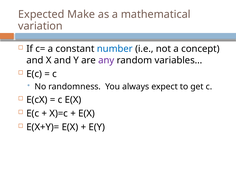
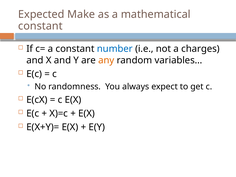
variation at (40, 26): variation -> constant
concept: concept -> charges
any colour: purple -> orange
